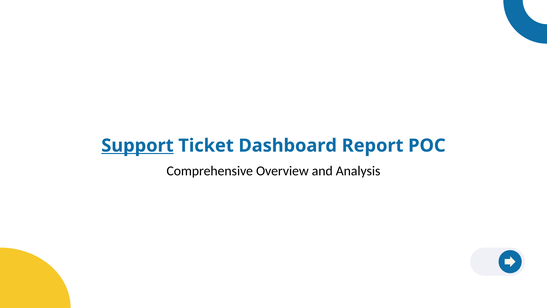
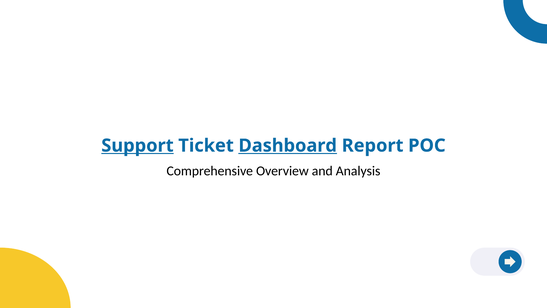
Dashboard underline: none -> present
